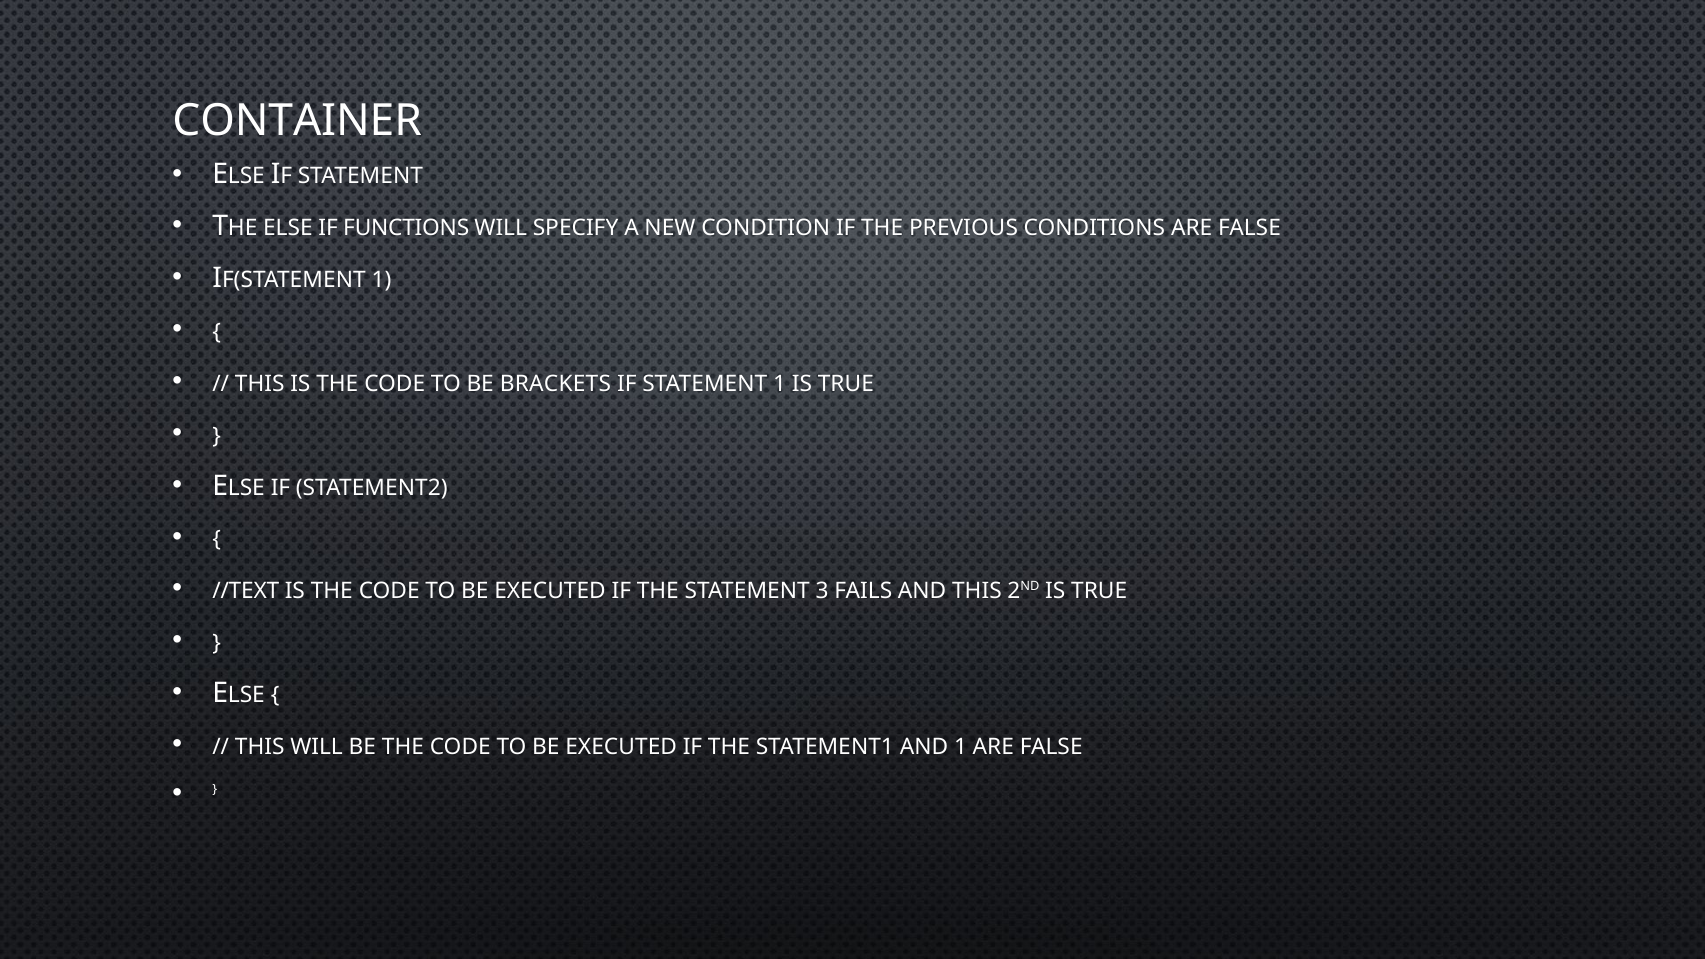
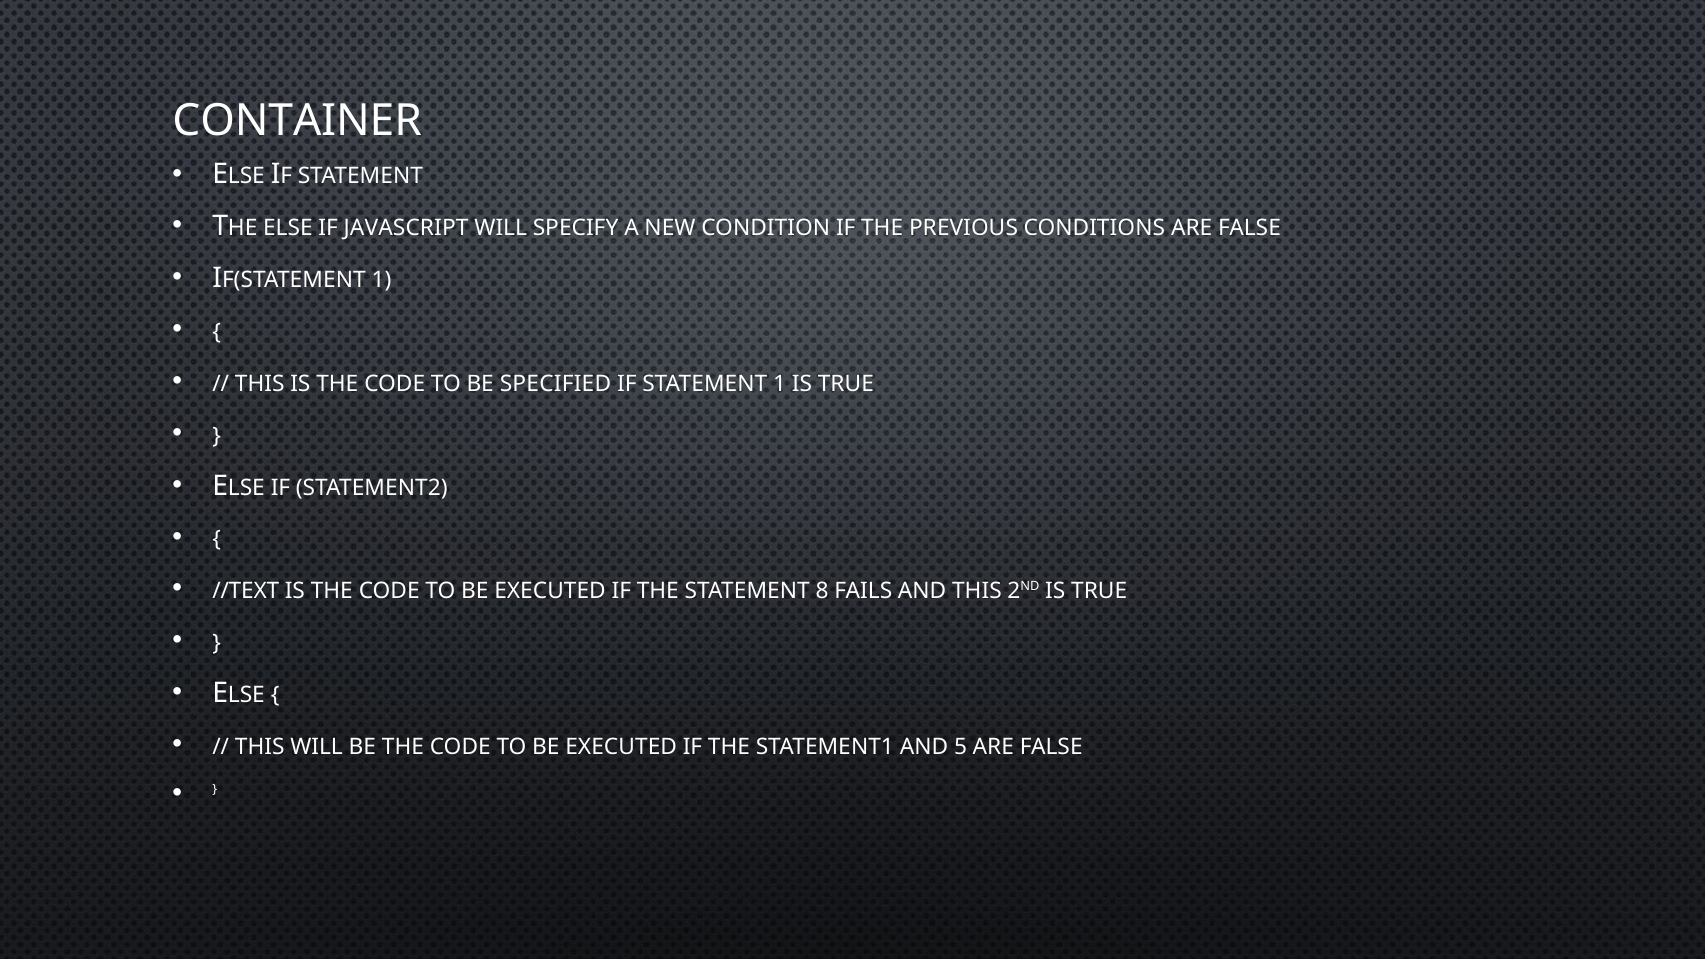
FUNCTIONS: FUNCTIONS -> JAVASCRIPT
BRACKETS: BRACKETS -> SPECIFIED
3: 3 -> 8
AND 1: 1 -> 5
